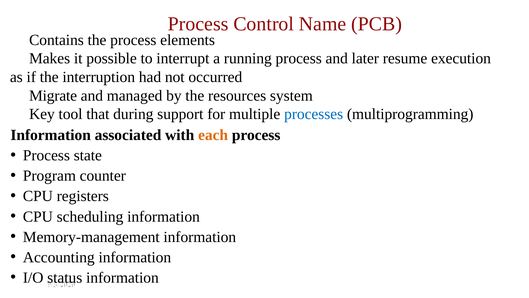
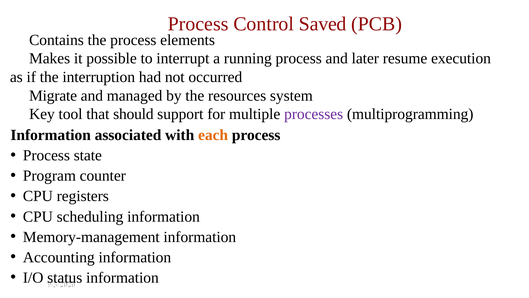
Name: Name -> Saved
during: during -> should
processes colour: blue -> purple
